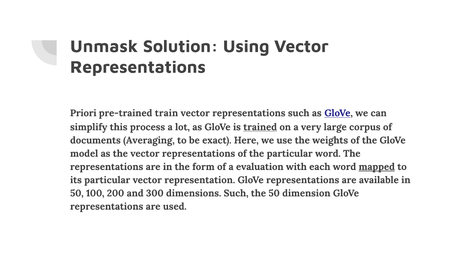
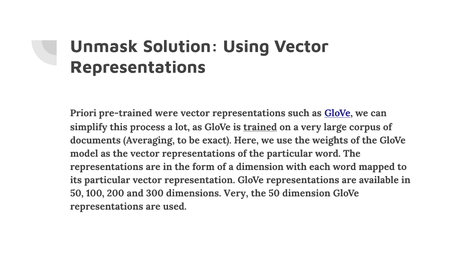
train: train -> were
a evaluation: evaluation -> dimension
mapped underline: present -> none
dimensions Such: Such -> Very
